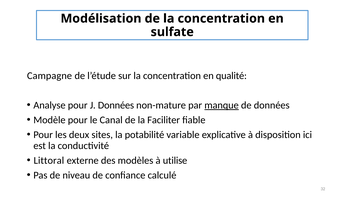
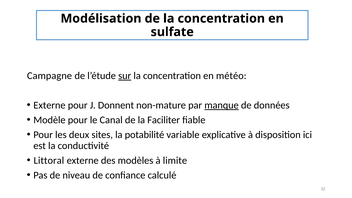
sur underline: none -> present
qualité: qualité -> météo
Analyse at (49, 105): Analyse -> Externe
J Données: Données -> Donnent
utilise: utilise -> limite
